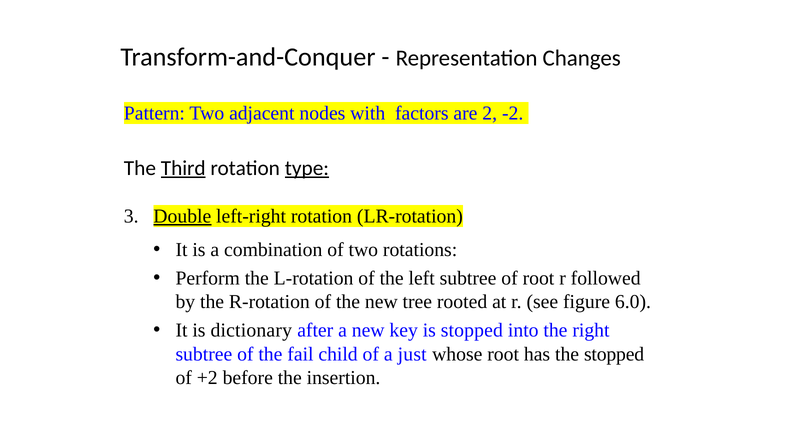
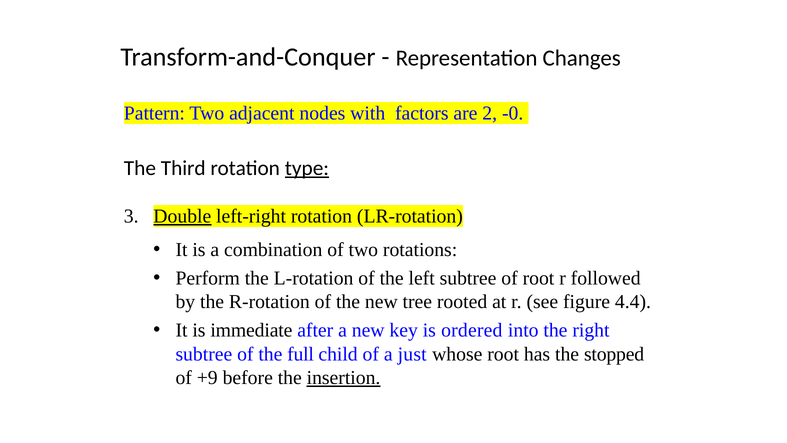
-2: -2 -> -0
Third underline: present -> none
6.0: 6.0 -> 4.4
dictionary: dictionary -> immediate
is stopped: stopped -> ordered
fail: fail -> full
+2: +2 -> +9
insertion underline: none -> present
